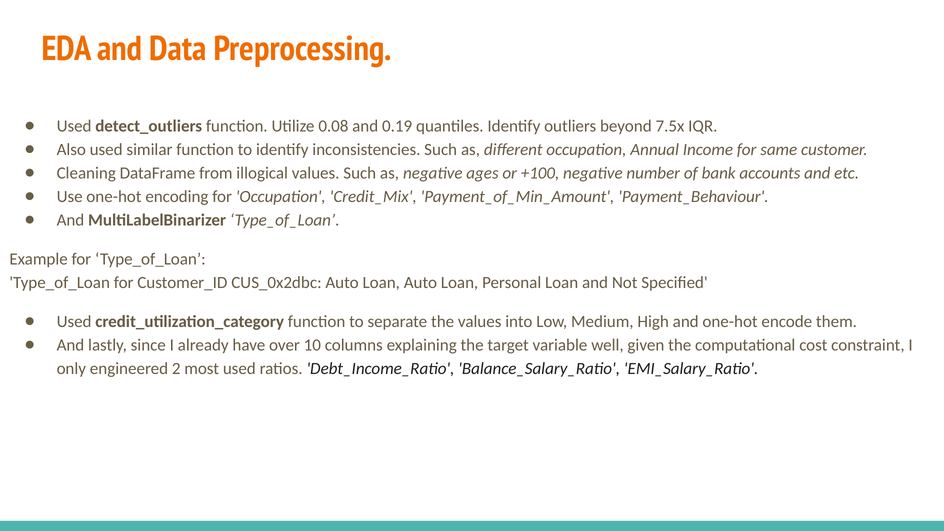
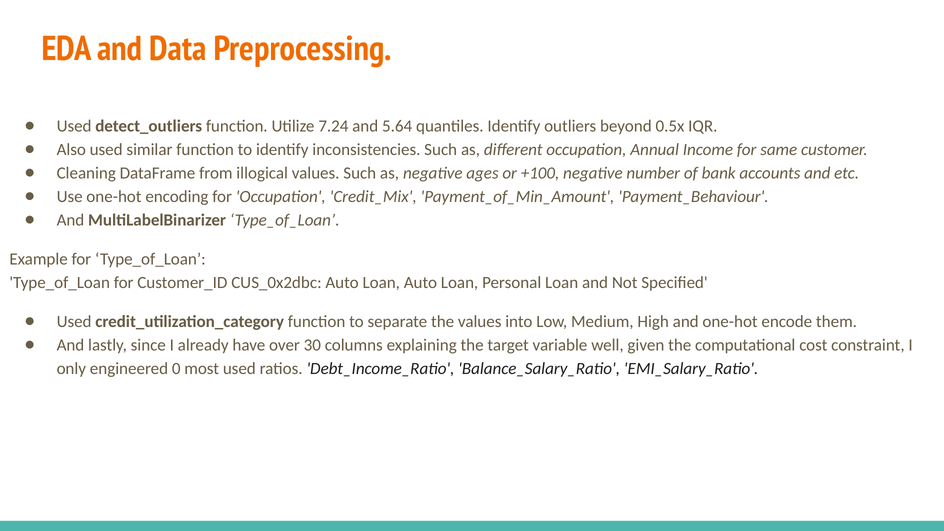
0.08: 0.08 -> 7.24
0.19: 0.19 -> 5.64
7.5x: 7.5x -> 0.5x
10: 10 -> 30
2: 2 -> 0
